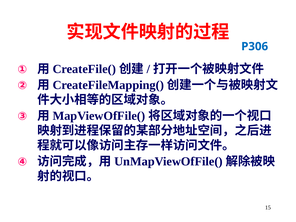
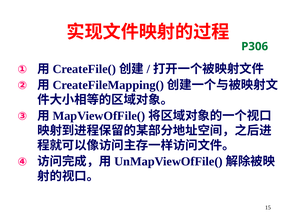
P306 colour: blue -> green
